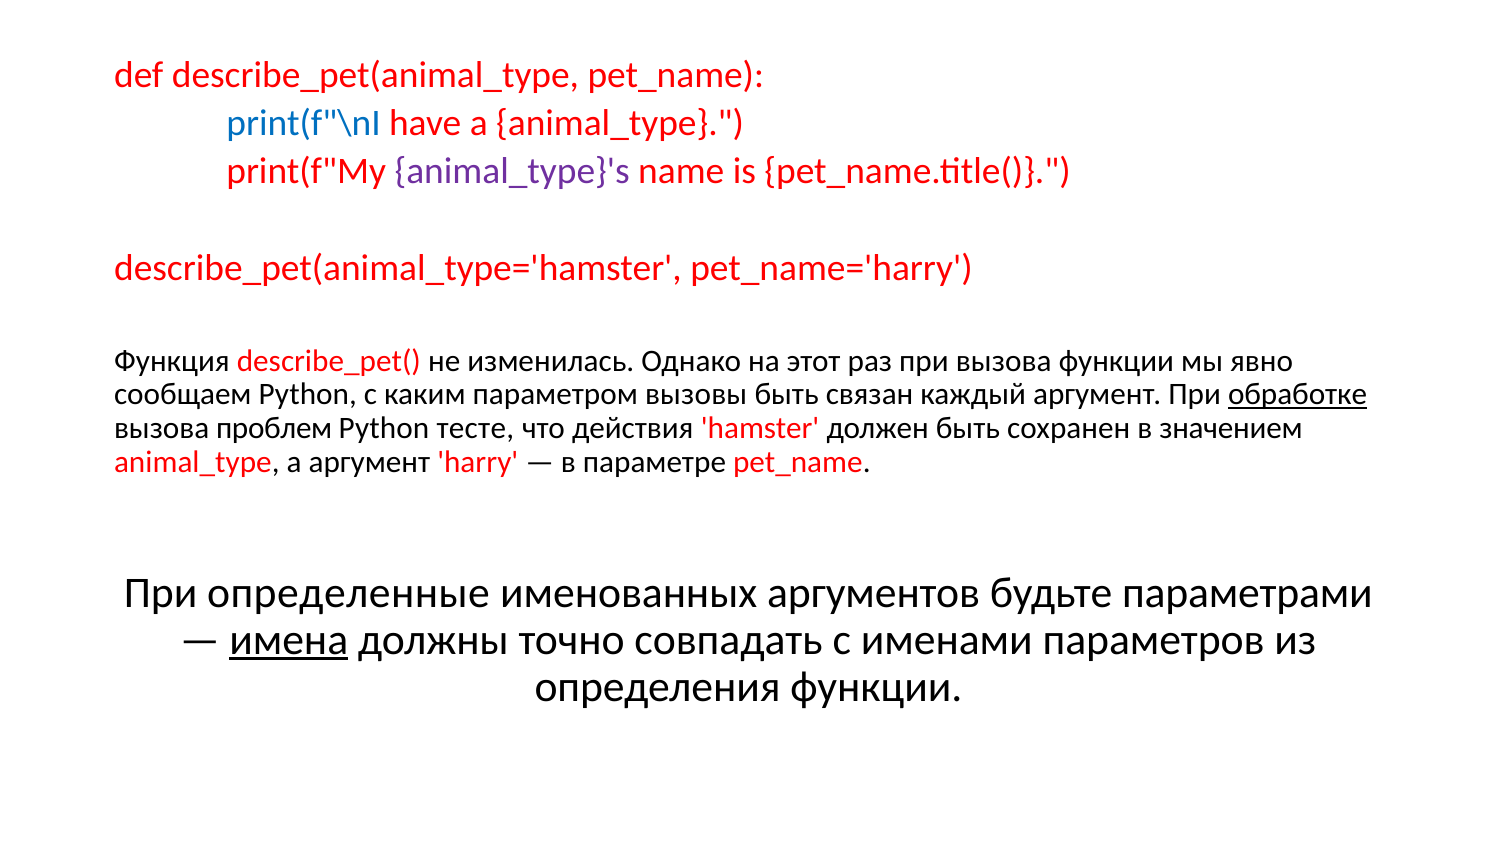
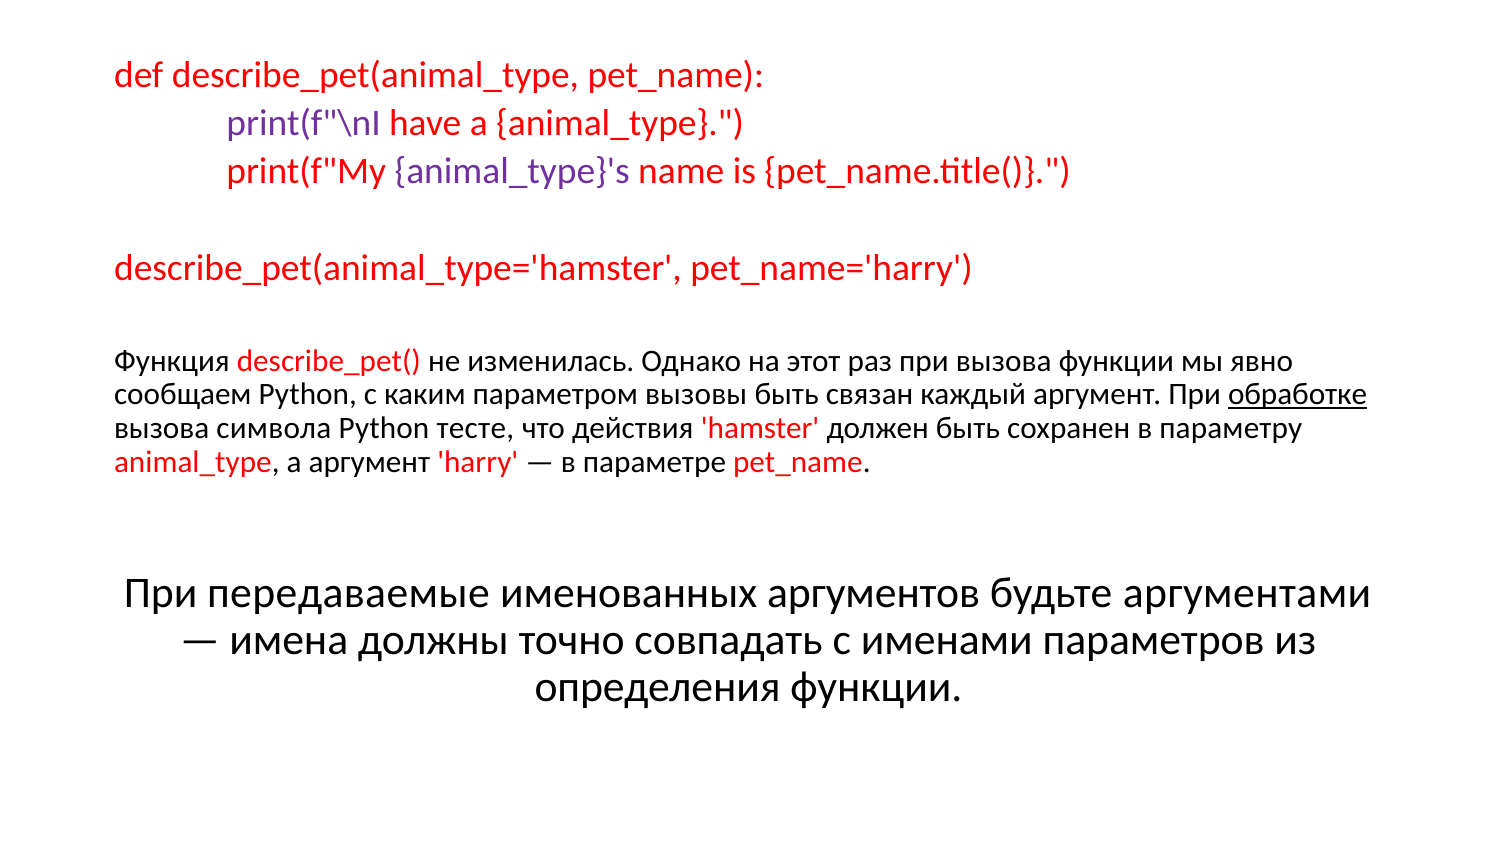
print(f"\nI colour: blue -> purple
проблем: проблем -> символа
значением: значением -> параметру
определенные: определенные -> передаваемые
параметрами: параметрами -> аргументами
имена underline: present -> none
